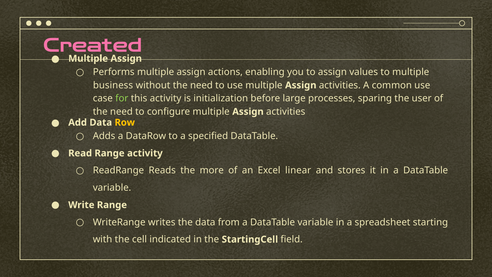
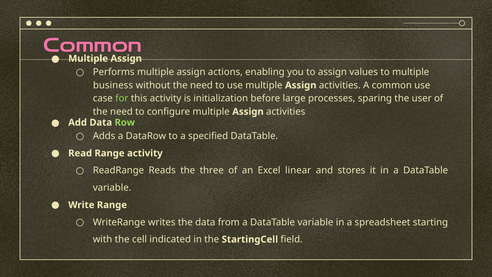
Created at (93, 46): Created -> Common
Row colour: yellow -> light green
more: more -> three
